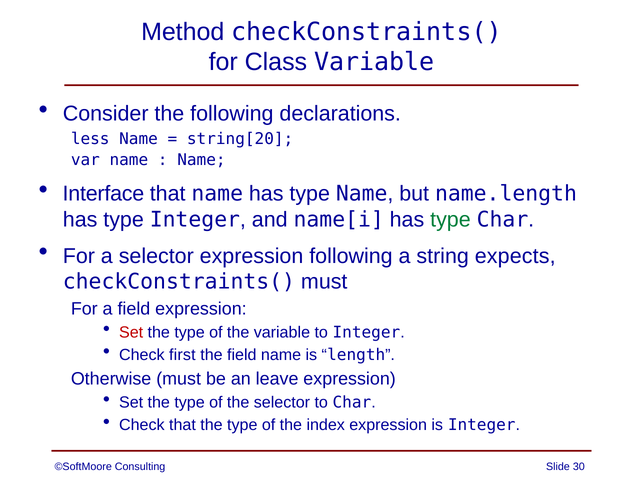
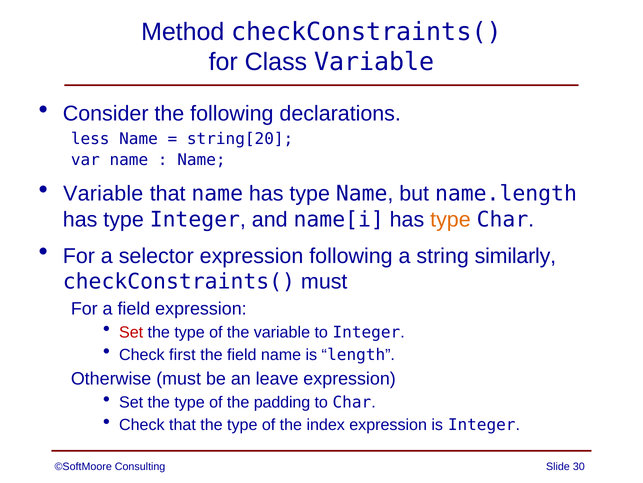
Interface at (103, 194): Interface -> Variable
type at (450, 219) colour: green -> orange
expects: expects -> similarly
the selector: selector -> padding
